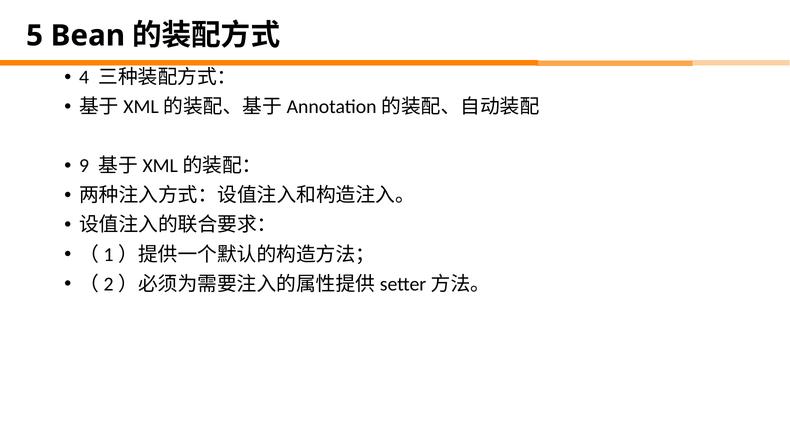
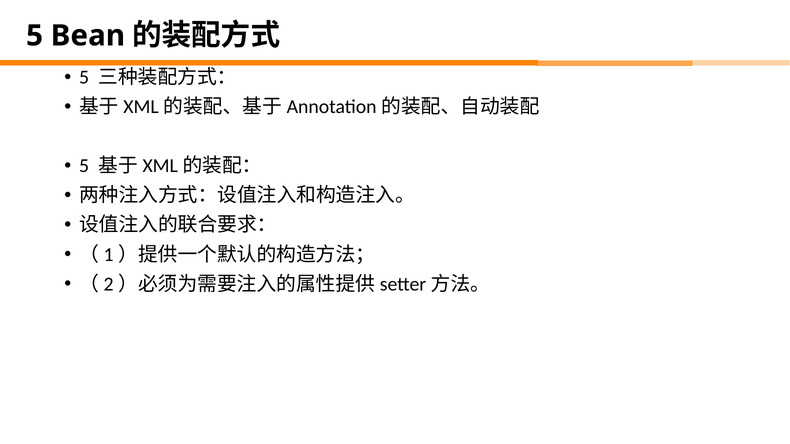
4 at (84, 77): 4 -> 5
9 at (84, 166): 9 -> 5
